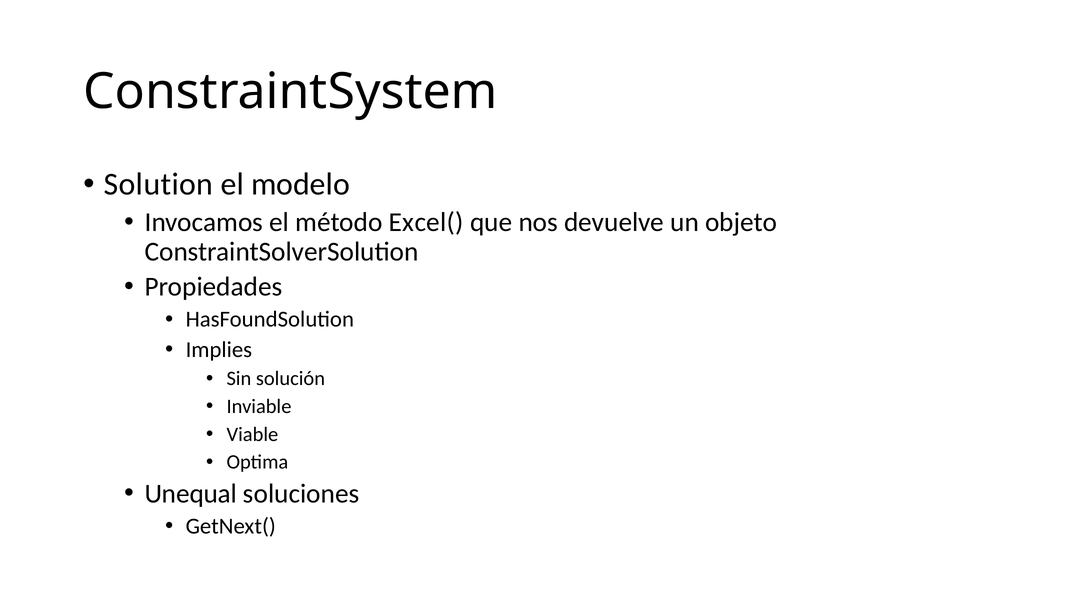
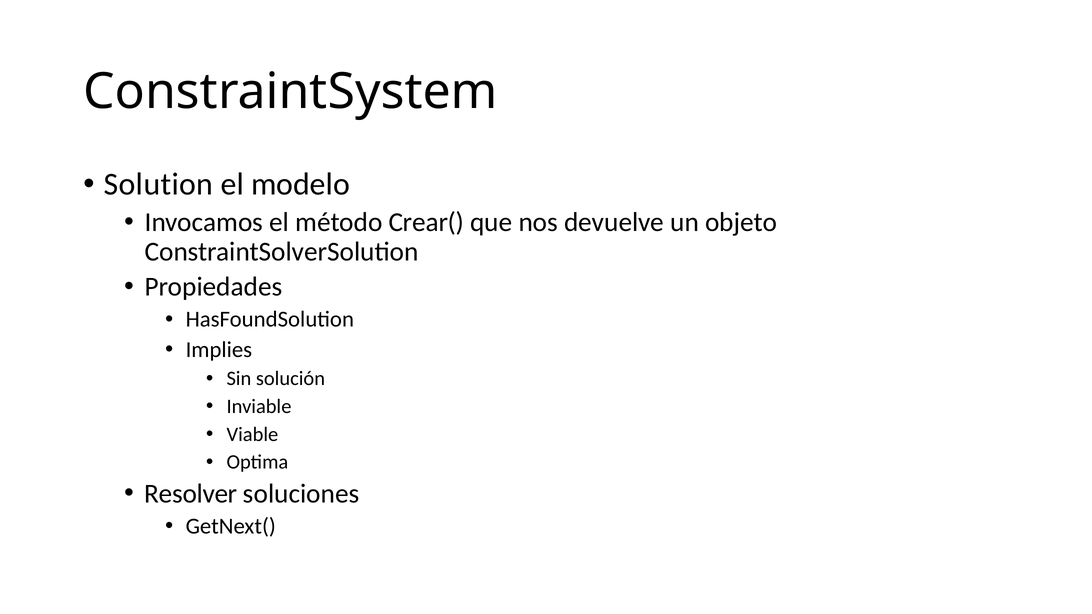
Excel(: Excel( -> Crear(
Unequal: Unequal -> Resolver
